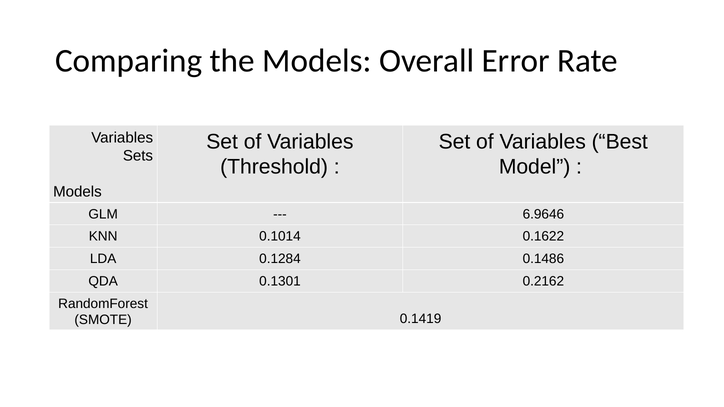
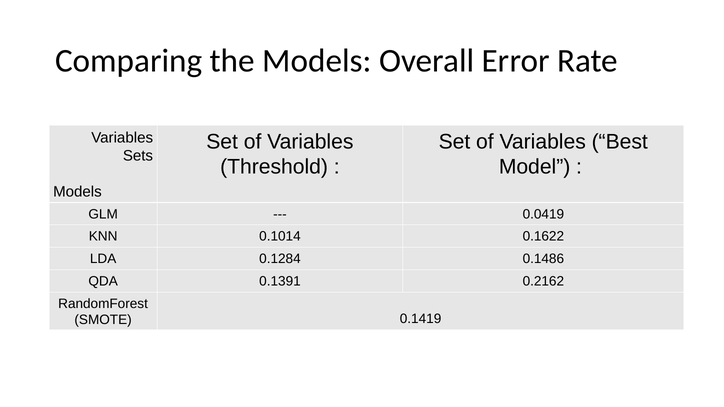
6.9646: 6.9646 -> 0.0419
0.1301: 0.1301 -> 0.1391
